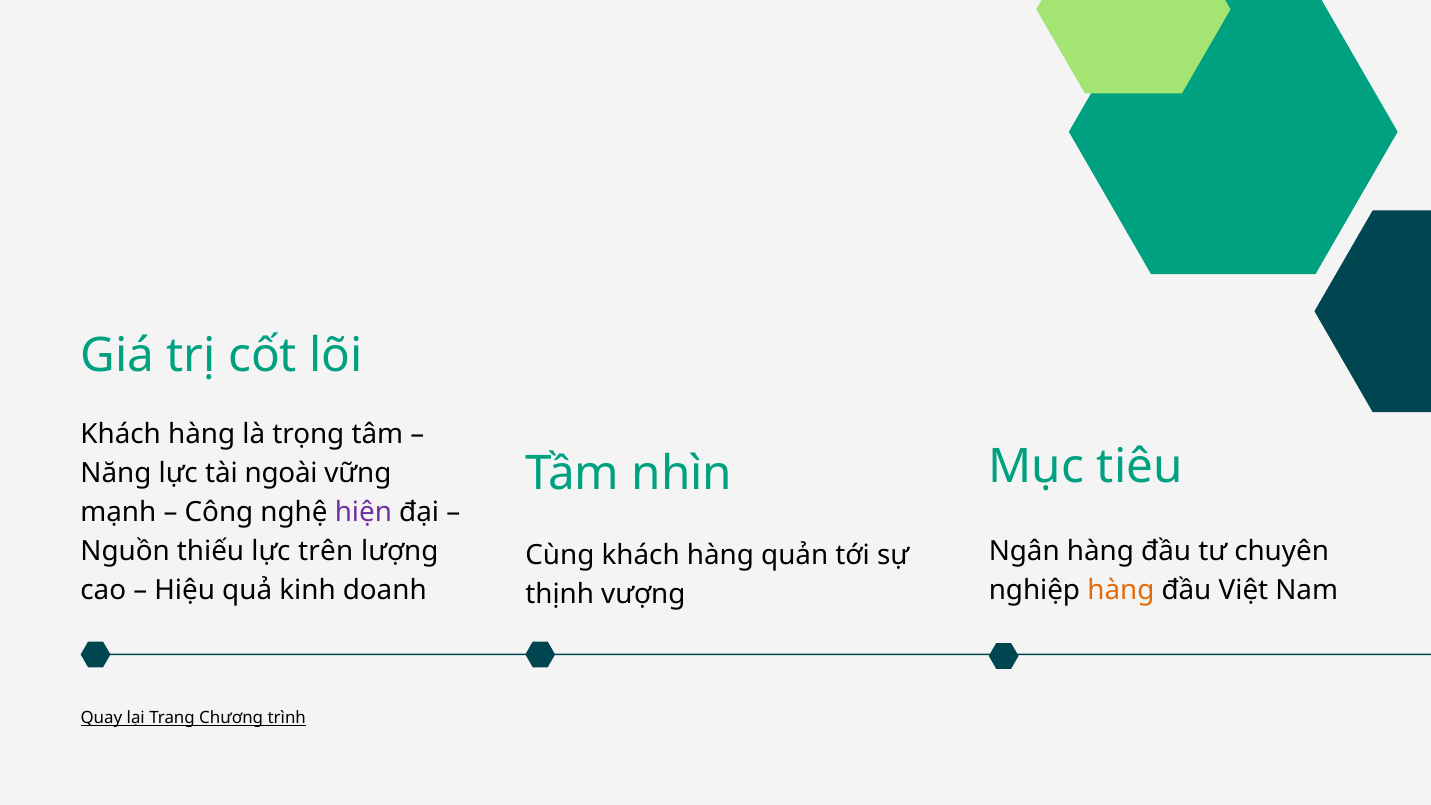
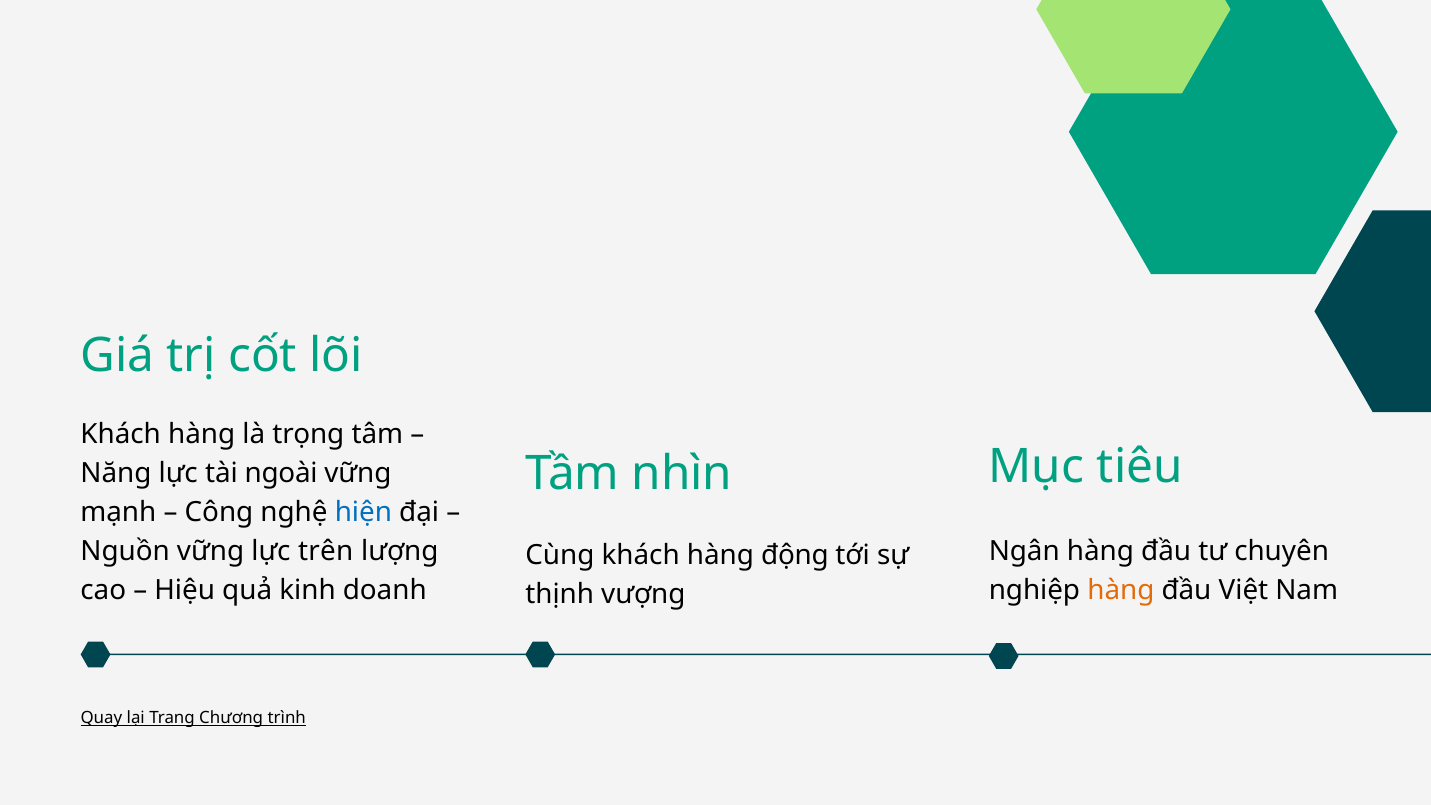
hiện colour: purple -> blue
Nguồn thiếu: thiếu -> vững
quản: quản -> động
